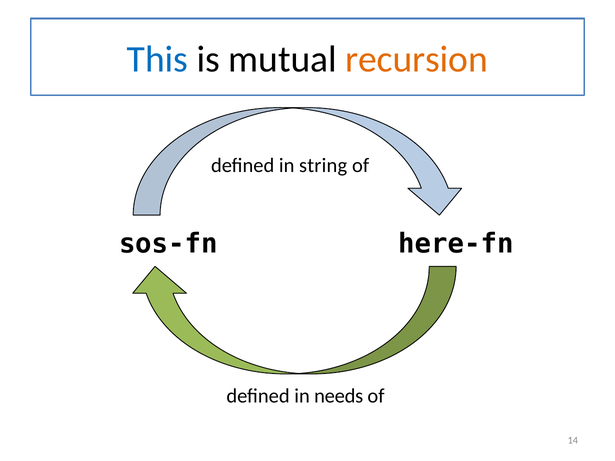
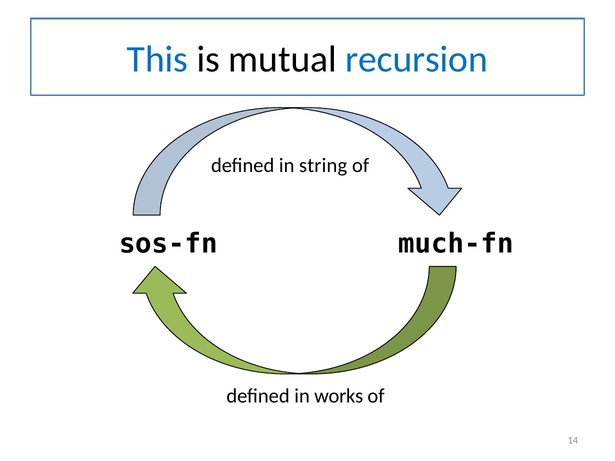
recursion colour: orange -> blue
here-fn: here-fn -> much-fn
needs: needs -> works
